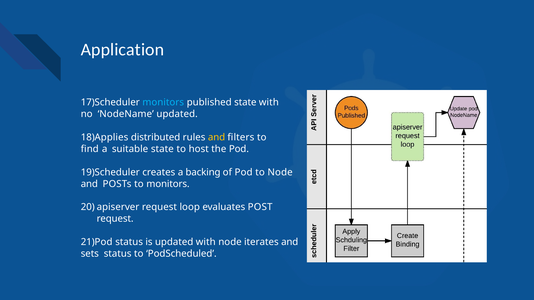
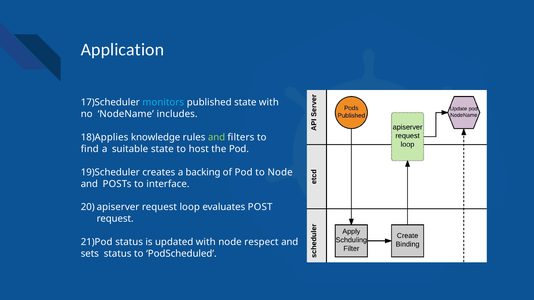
NodeName updated: updated -> includes
distributed: distributed -> knowledge
and at (217, 138) colour: yellow -> light green
to monitors: monitors -> interface
iterates: iterates -> respect
